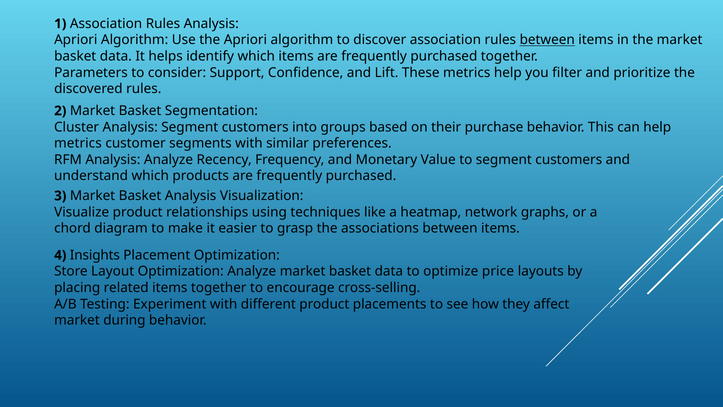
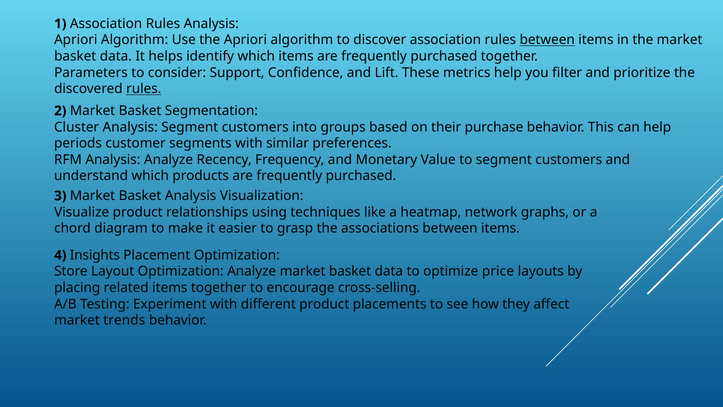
rules at (144, 89) underline: none -> present
metrics at (78, 143): metrics -> periods
during: during -> trends
